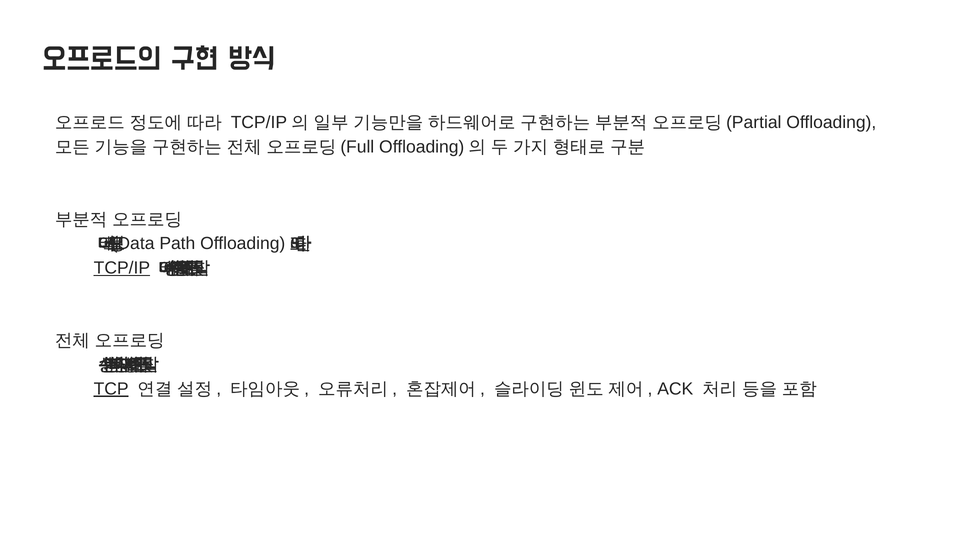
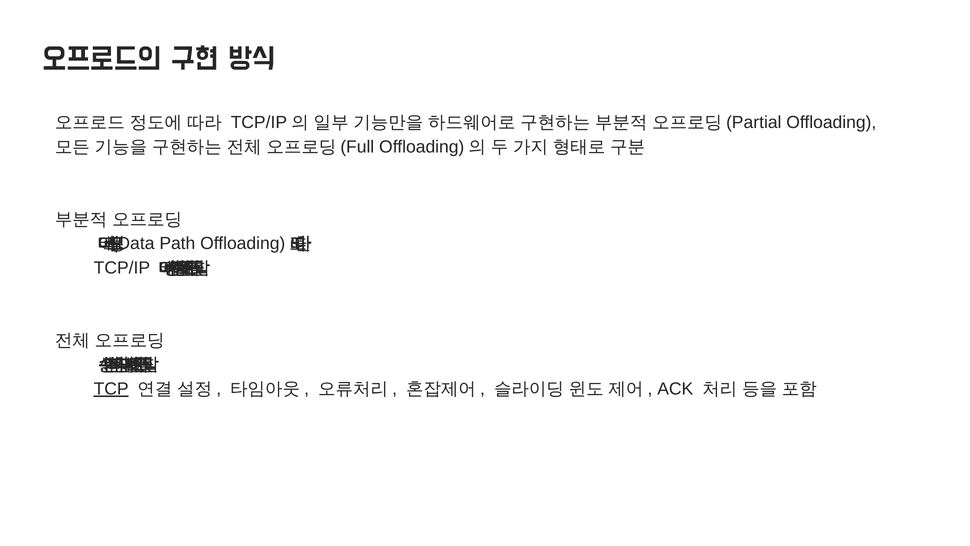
TCP/IP at (122, 268) underline: present -> none
